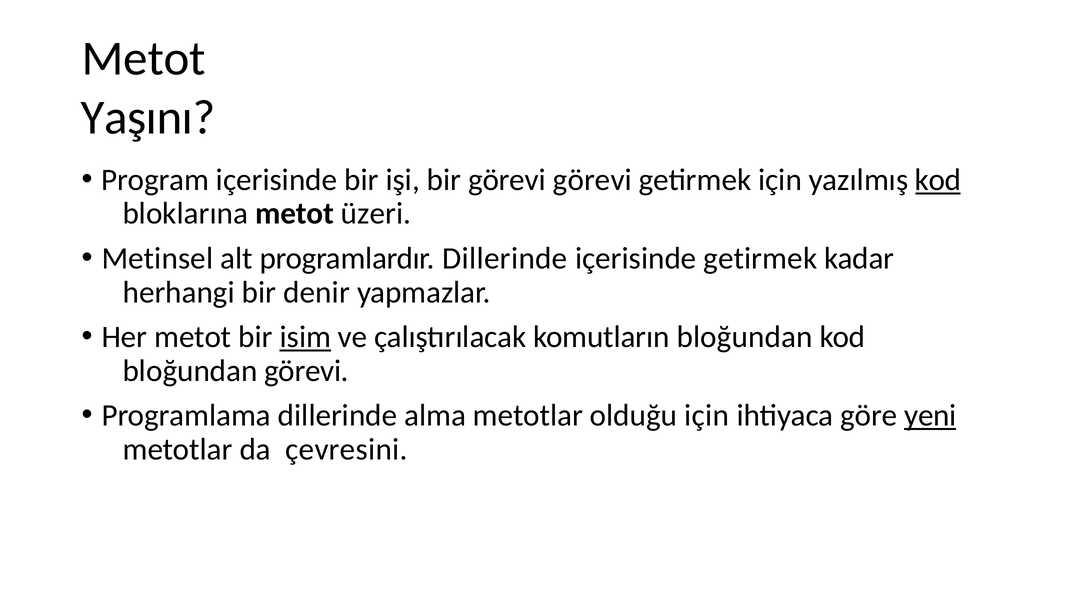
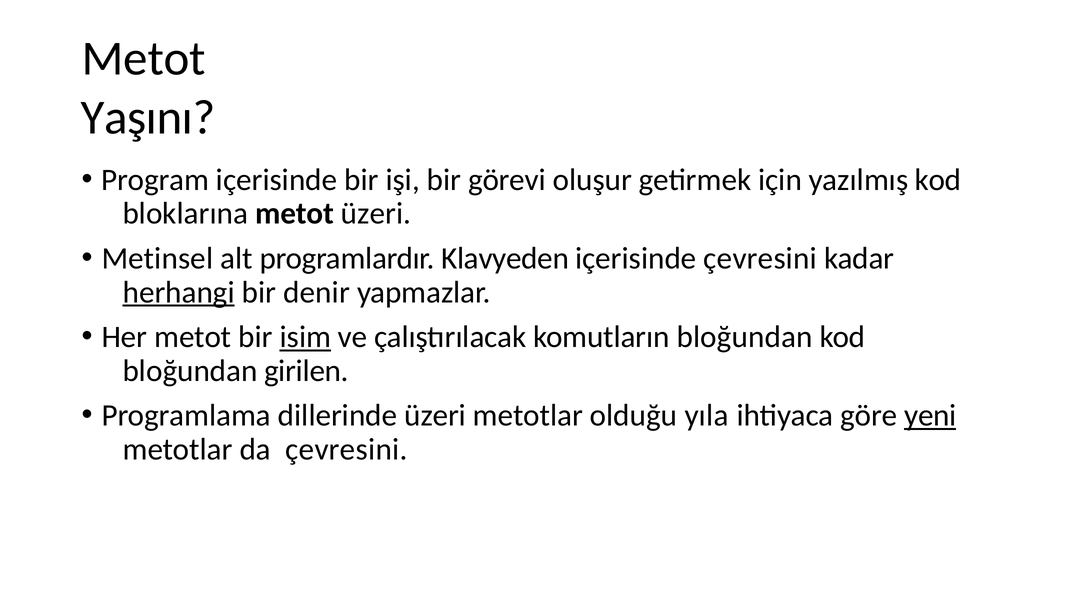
görevi görevi: görevi -> oluşur
kod at (938, 180) underline: present -> none
programlardır Dillerinde: Dillerinde -> Klavyeden
içerisinde getirmek: getirmek -> çevresini
herhangi underline: none -> present
bloğundan görevi: görevi -> girilen
dillerinde alma: alma -> üzeri
olduğu için: için -> yıla
